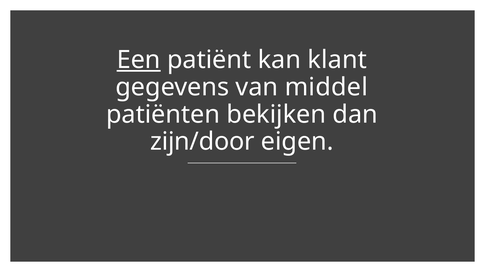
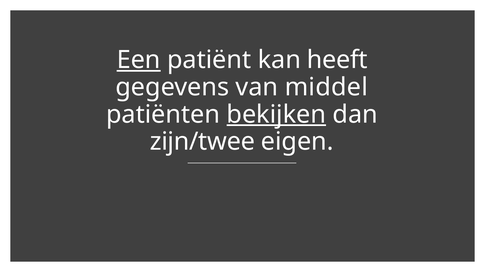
klant: klant -> heeft
bekijken underline: none -> present
zijn/door: zijn/door -> zijn/twee
